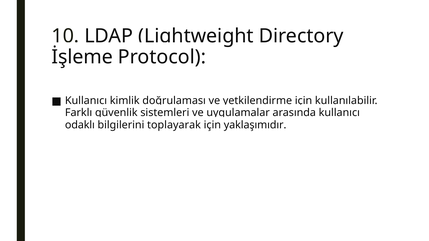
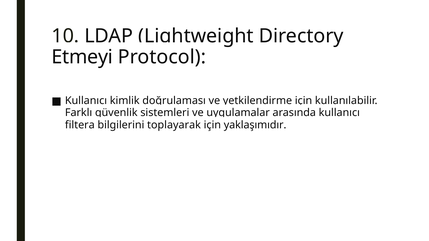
İşleme: İşleme -> Etmeyi
odaklı: odaklı -> filtera
